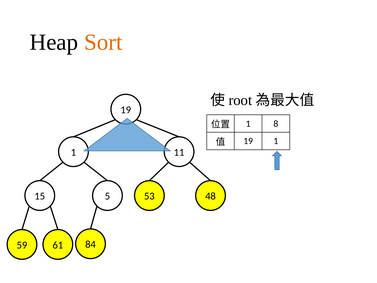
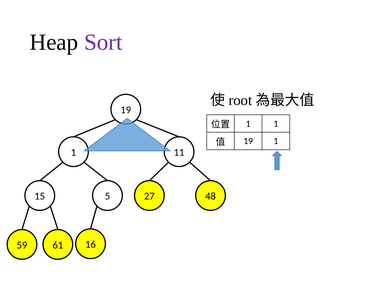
Sort colour: orange -> purple
1 8: 8 -> 1
53: 53 -> 27
84: 84 -> 16
